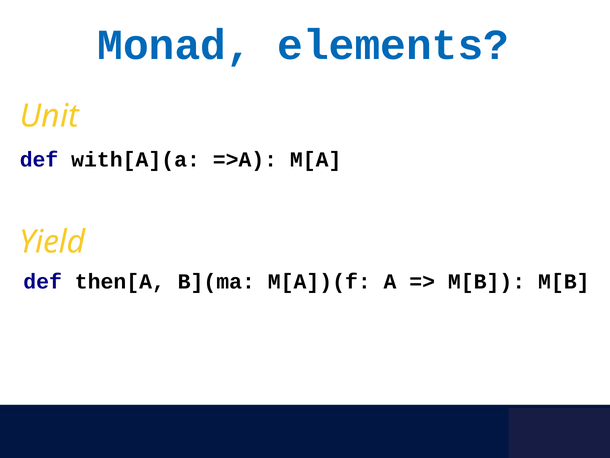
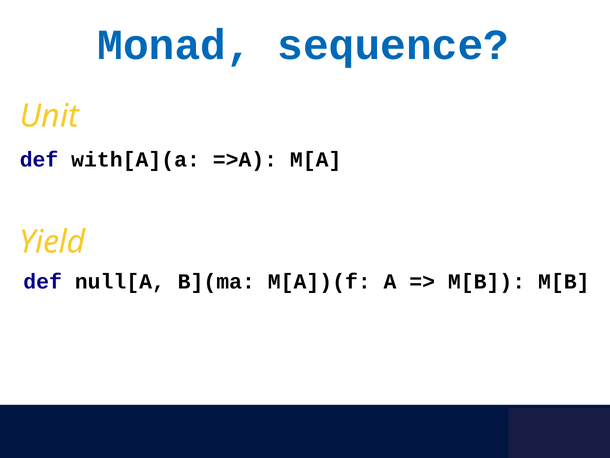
elements: elements -> sequence
then[A: then[A -> null[A
